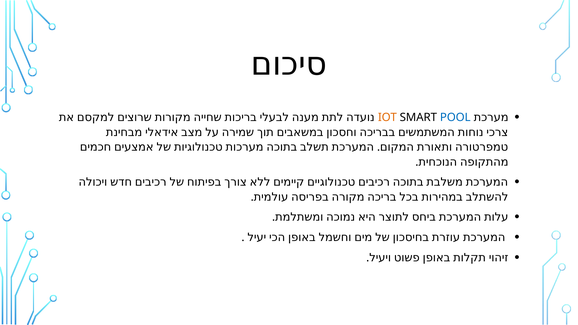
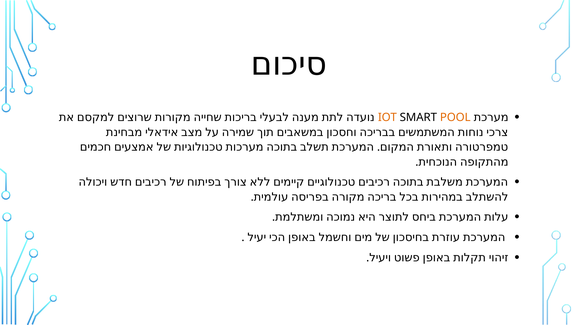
POOL colour: blue -> orange
